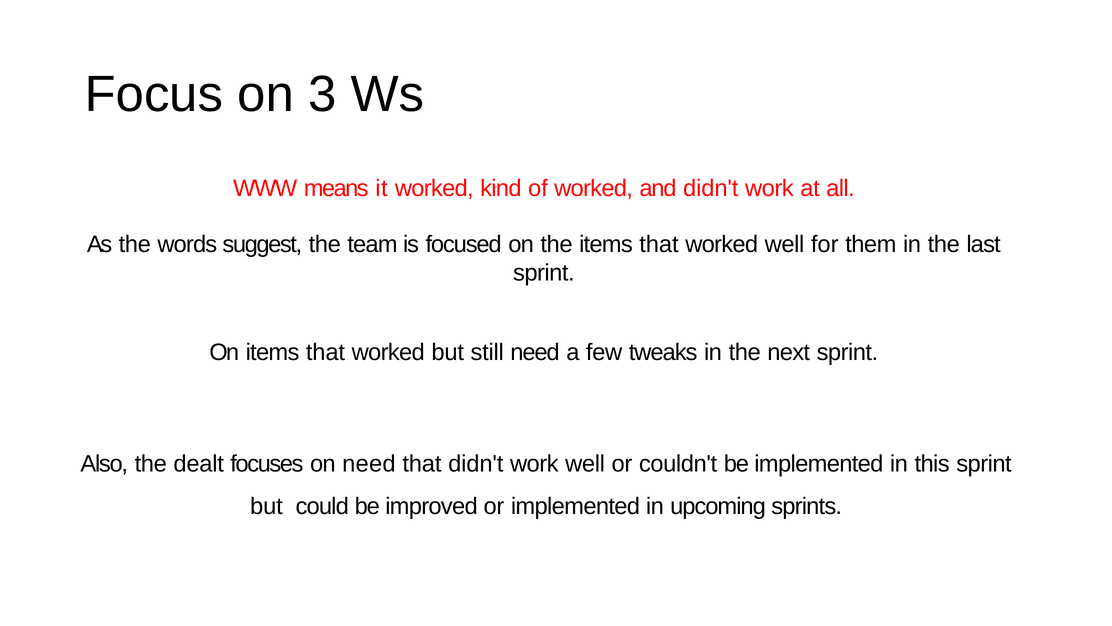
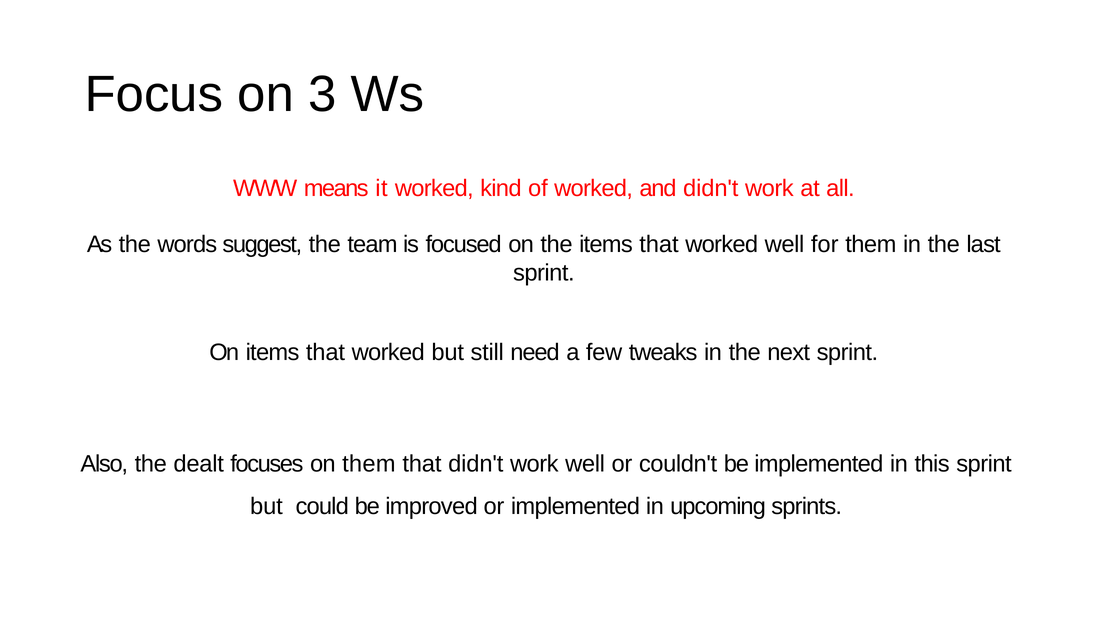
on need: need -> them
